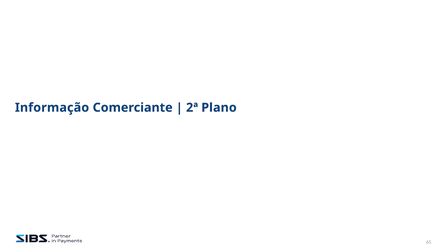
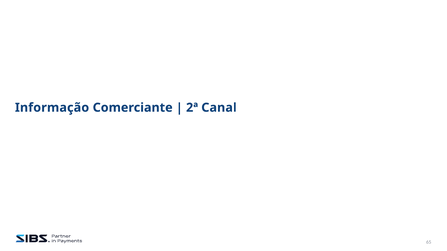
Plano: Plano -> Canal
